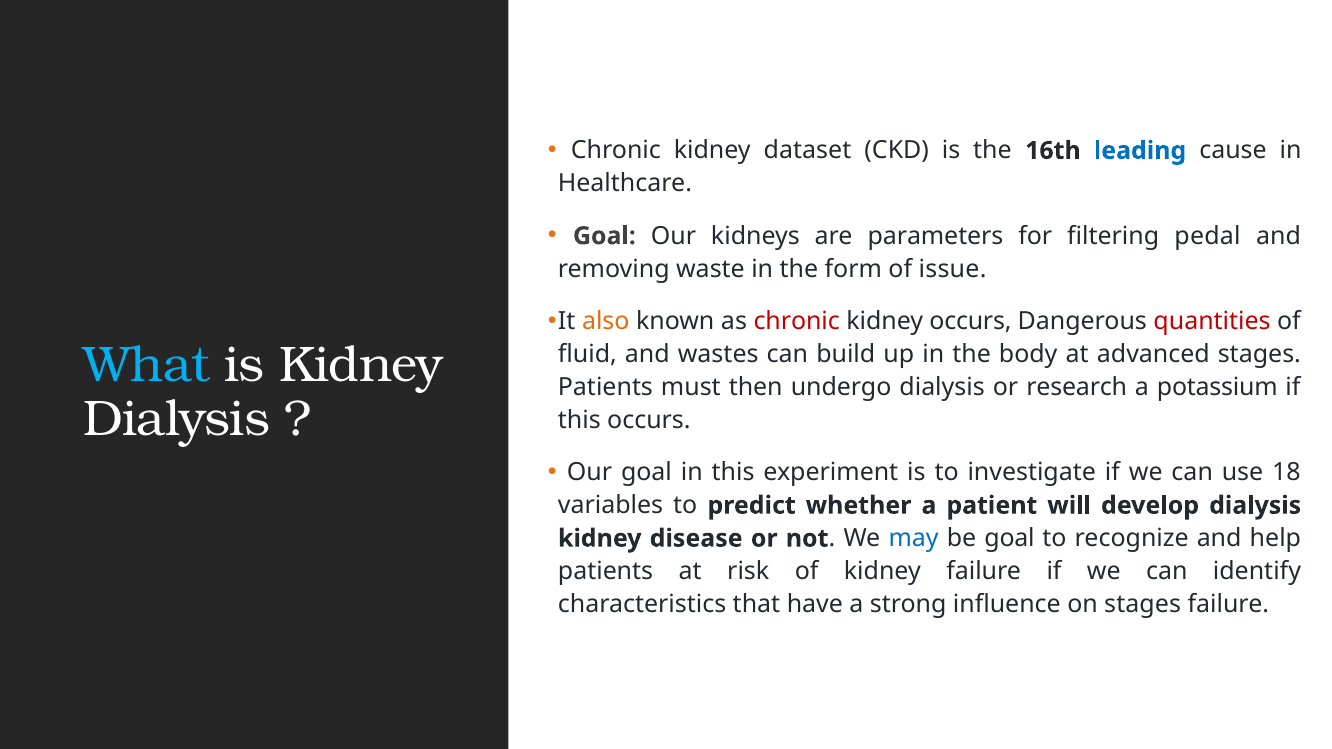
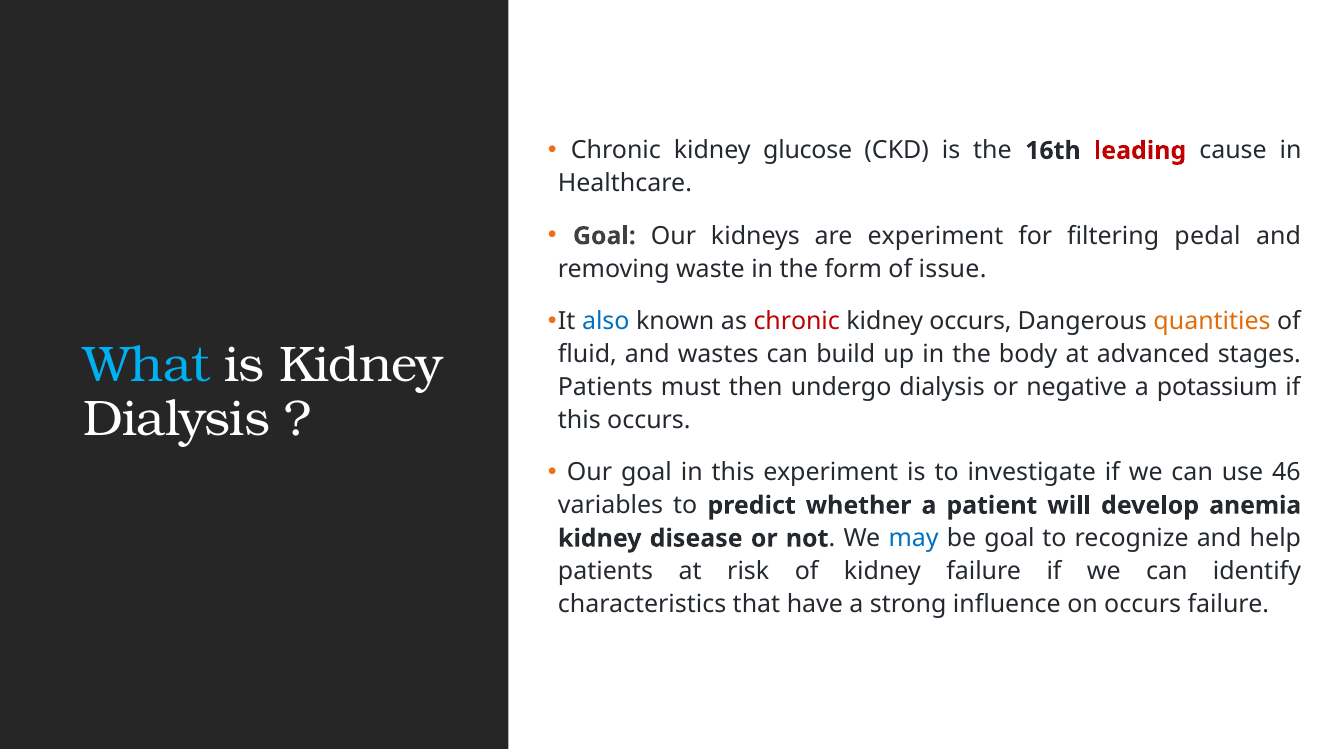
dataset: dataset -> glucose
leading colour: blue -> red
are parameters: parameters -> experiment
also colour: orange -> blue
quantities colour: red -> orange
research: research -> negative
18: 18 -> 46
develop dialysis: dialysis -> anemia
on stages: stages -> occurs
